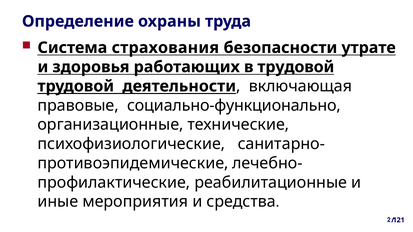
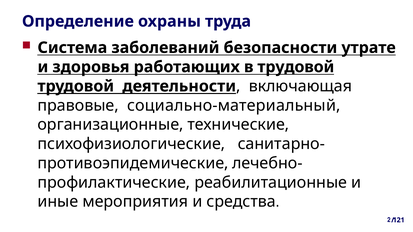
страхования: страхования -> заболеваний
социально-функционально: социально-функционально -> социально-материальный
